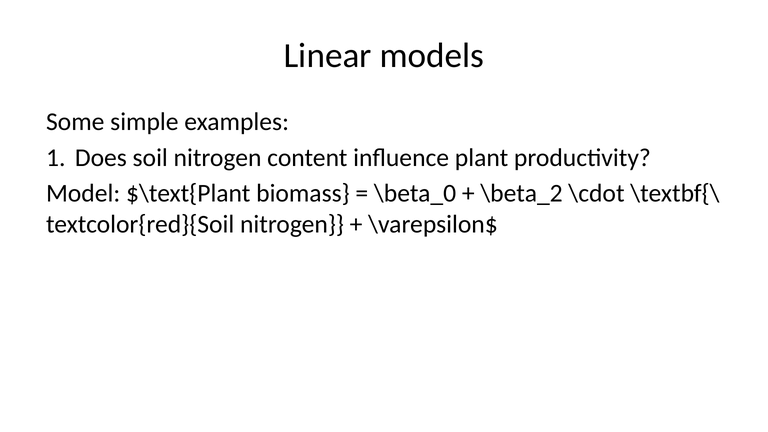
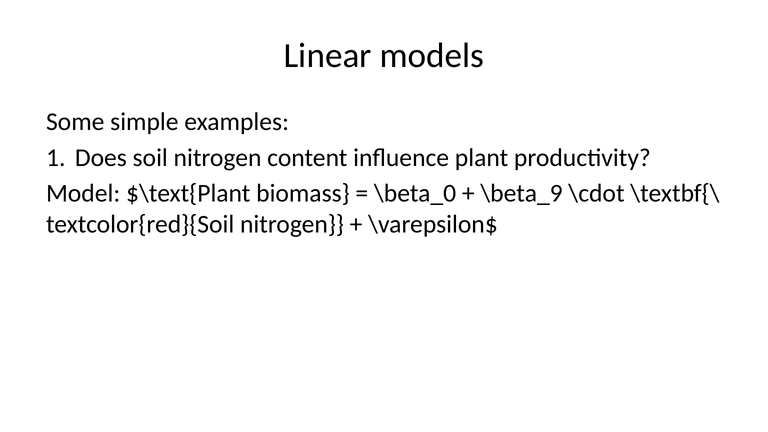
\beta_2: \beta_2 -> \beta_9
